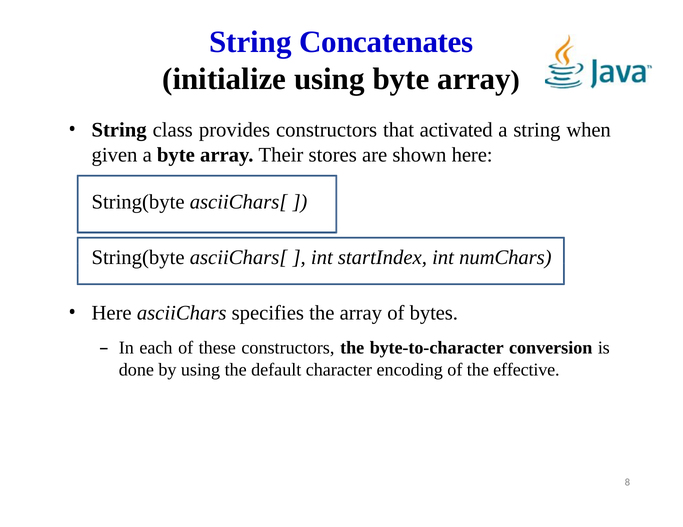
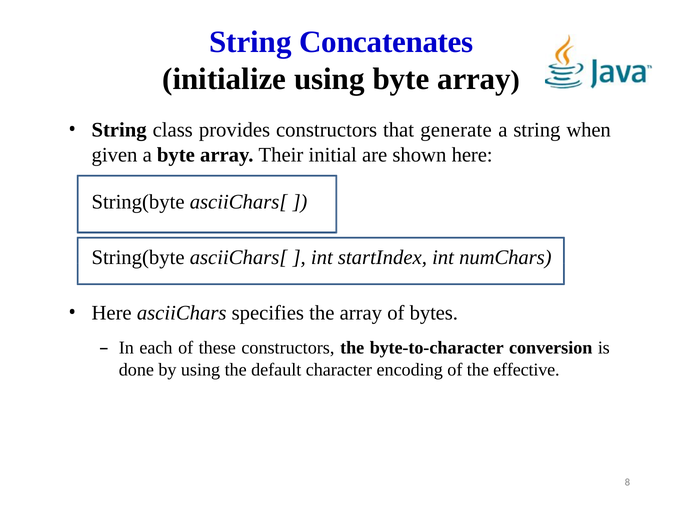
activated: activated -> generate
stores: stores -> initial
